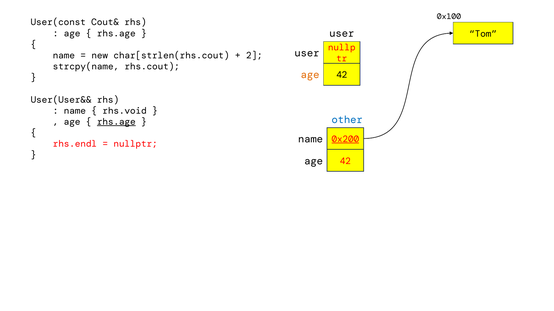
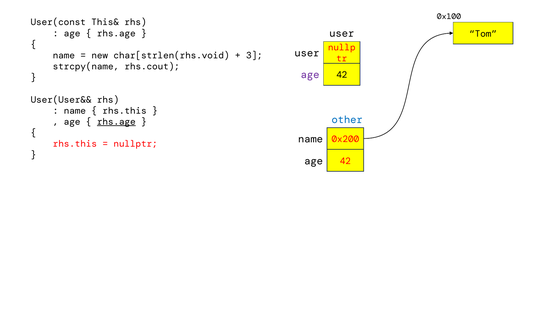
Cout&: Cout& -> This&
char[strlen(rhs.cout: char[strlen(rhs.cout -> char[strlen(rhs.void
2: 2 -> 3
age at (310, 75) colour: orange -> purple
rhs.void at (125, 111): rhs.void -> rhs.this
0x200 underline: present -> none
rhs.endl at (75, 144): rhs.endl -> rhs.this
